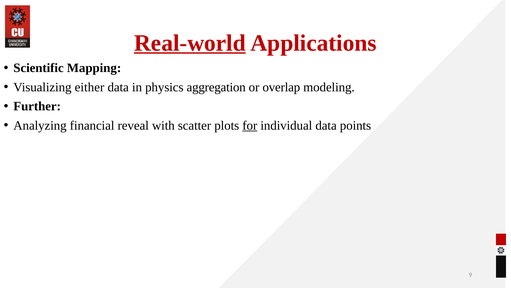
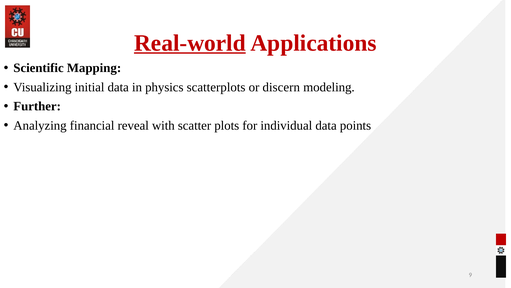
either: either -> initial
aggregation: aggregation -> scatterplots
overlap: overlap -> discern
for underline: present -> none
